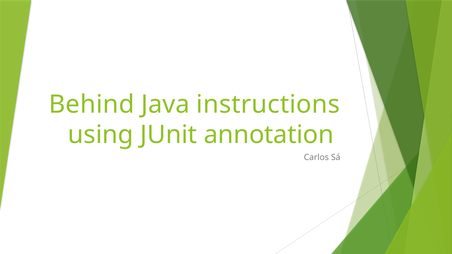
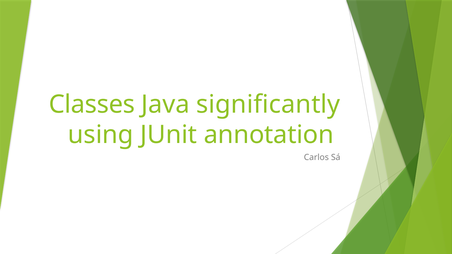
Behind: Behind -> Classes
instructions: instructions -> significantly
